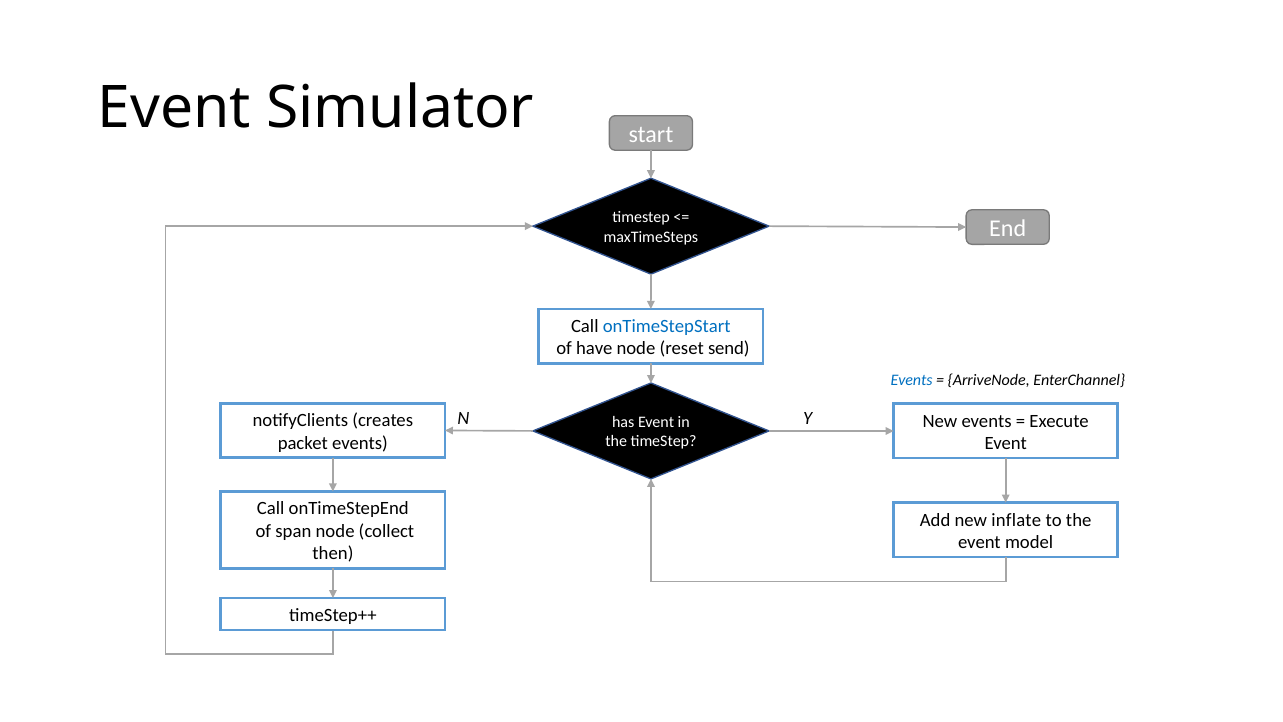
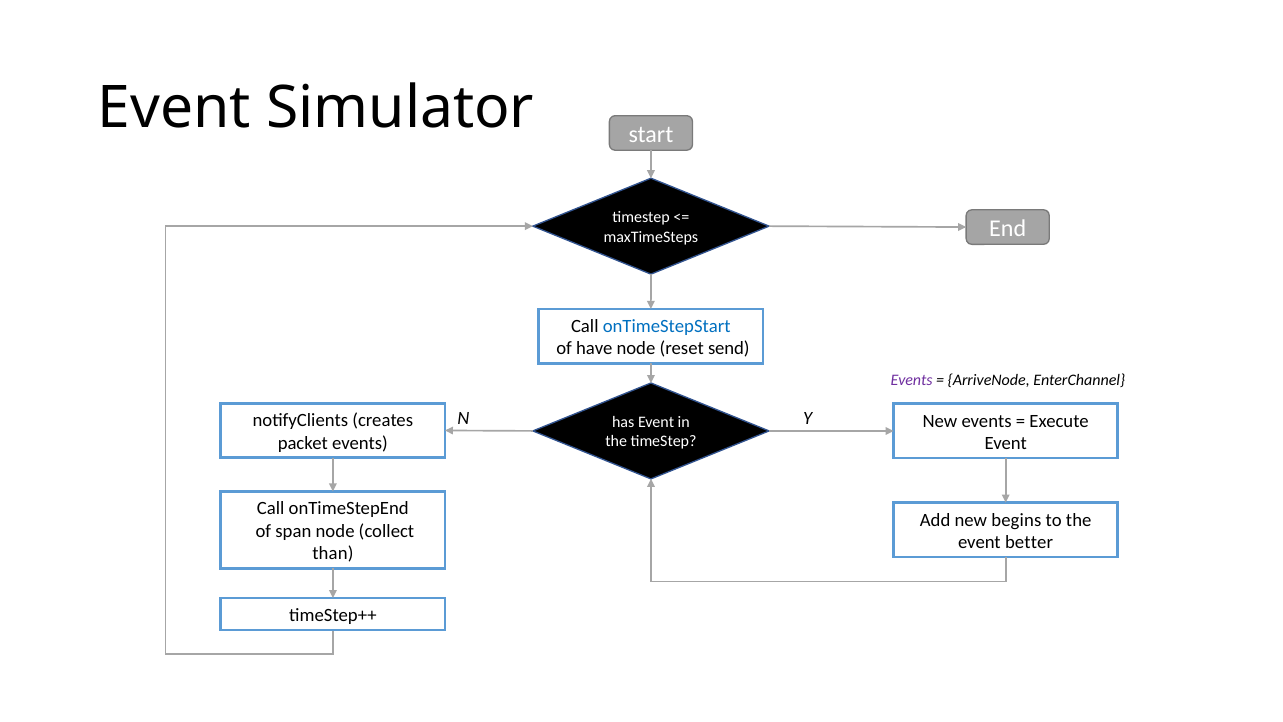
Events at (912, 380) colour: blue -> purple
inflate: inflate -> begins
model: model -> better
then: then -> than
